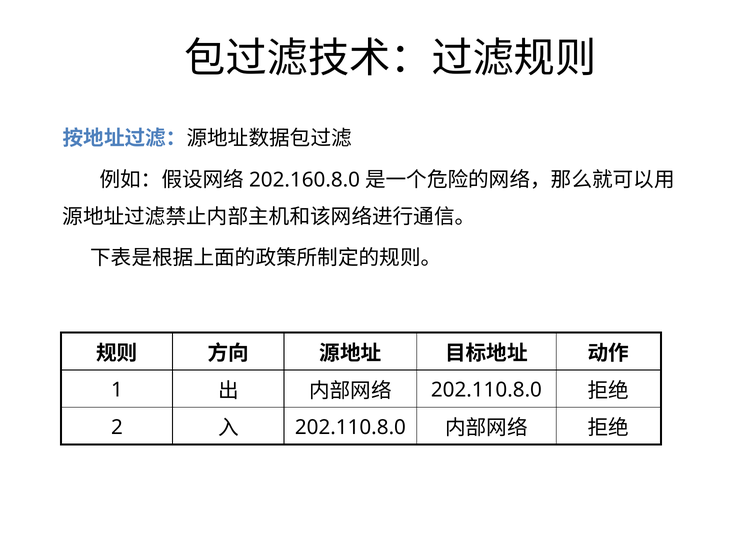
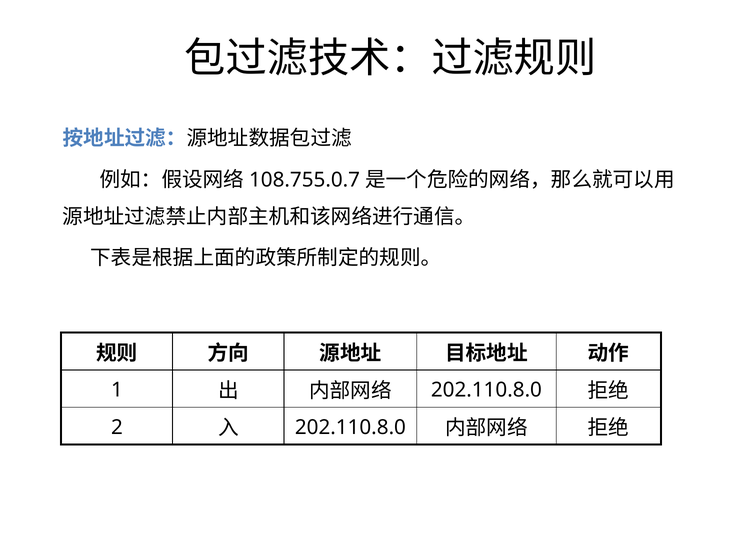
202.160.8.0: 202.160.8.0 -> 108.755.0.7
